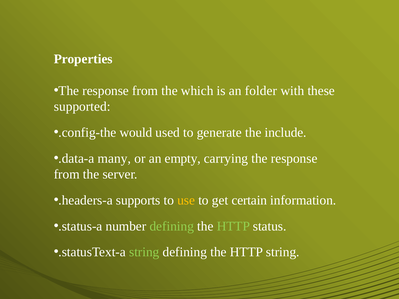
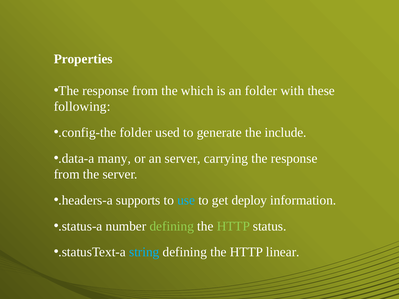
supported: supported -> following
would at (136, 133): would -> folder
an empty: empty -> server
use colour: yellow -> light blue
certain: certain -> deploy
string at (144, 252) colour: light green -> light blue
HTTP string: string -> linear
